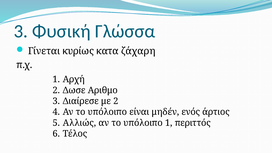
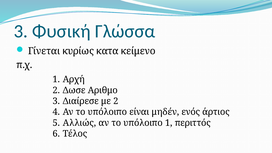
ζάχαρη: ζάχαρη -> κείμενο
